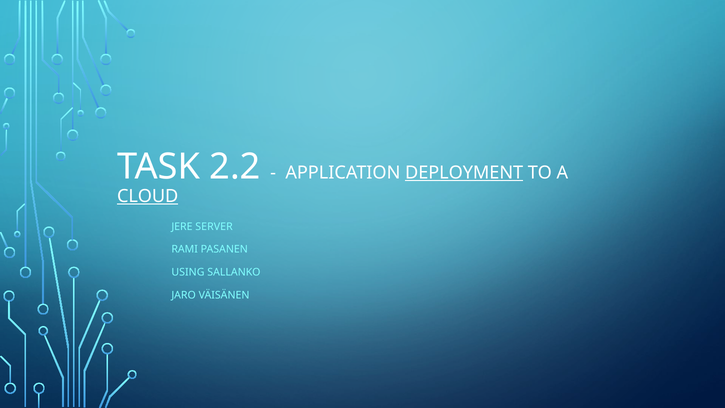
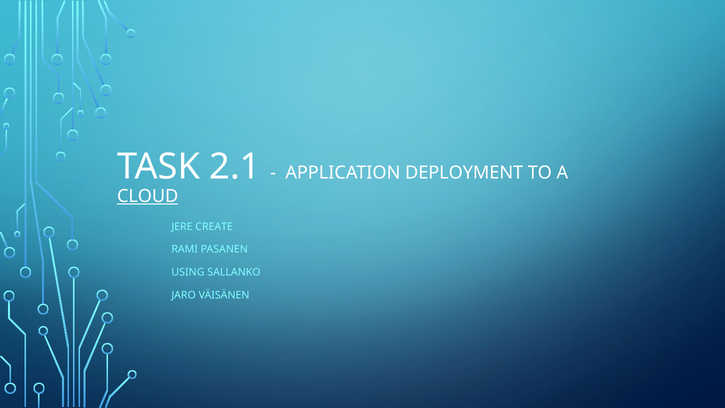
2.2: 2.2 -> 2.1
DEPLOYMENT underline: present -> none
SERVER: SERVER -> CREATE
